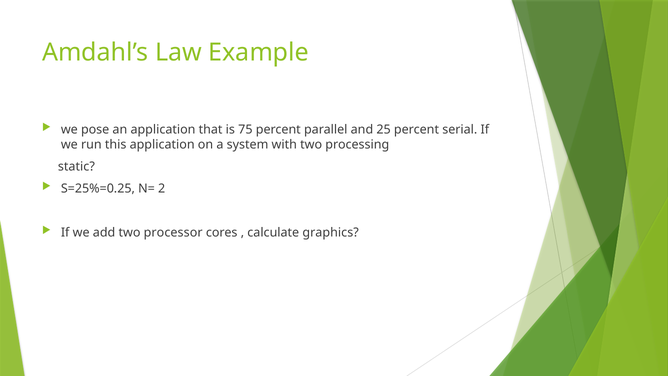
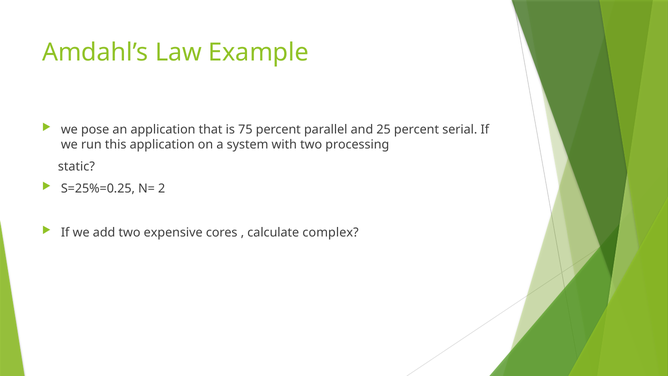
processor: processor -> expensive
graphics: graphics -> complex
